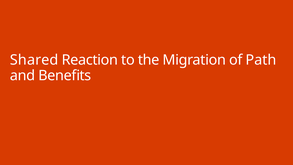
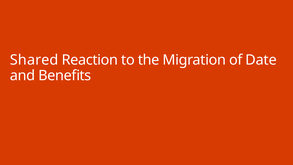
Path: Path -> Date
